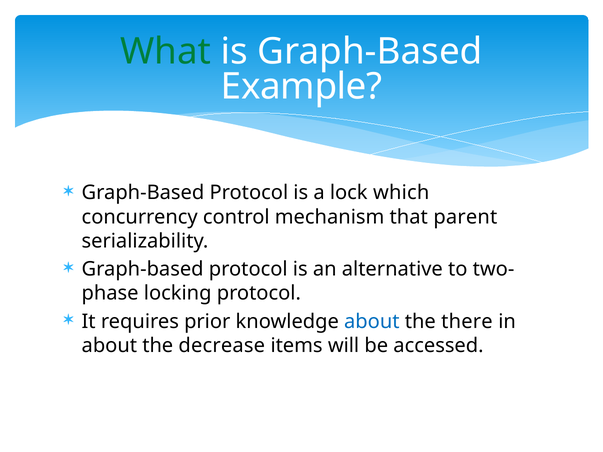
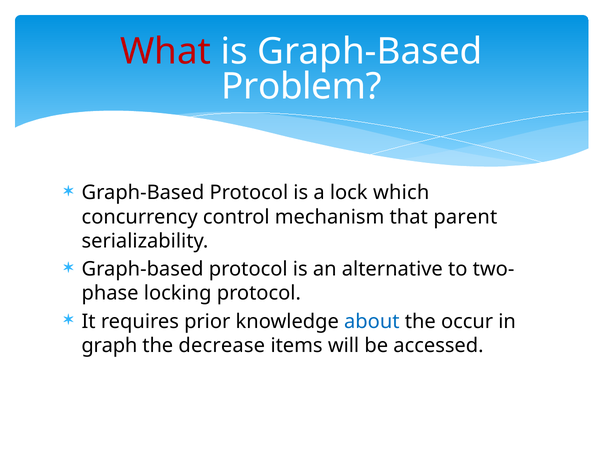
What colour: green -> red
Example: Example -> Problem
there: there -> occur
about at (109, 346): about -> graph
